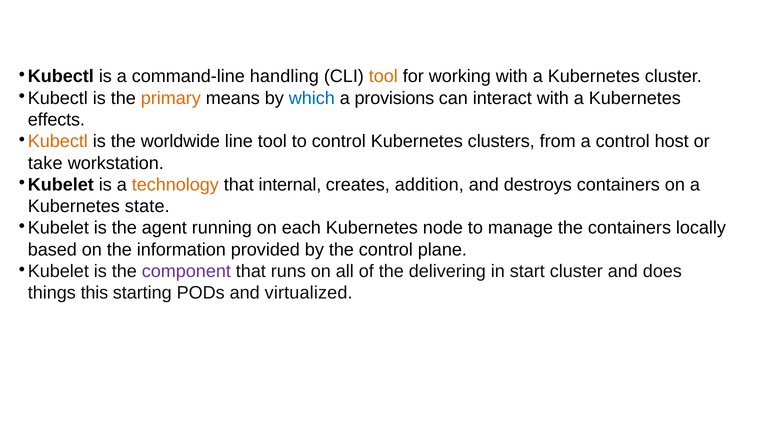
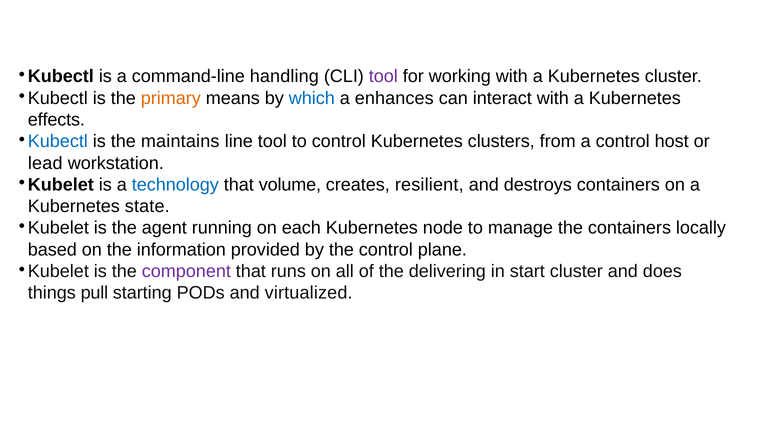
tool at (383, 76) colour: orange -> purple
provisions: provisions -> enhances
Kubectl at (58, 141) colour: orange -> blue
worldwide: worldwide -> maintains
take: take -> lead
technology colour: orange -> blue
internal: internal -> volume
addition: addition -> resilient
this: this -> pull
